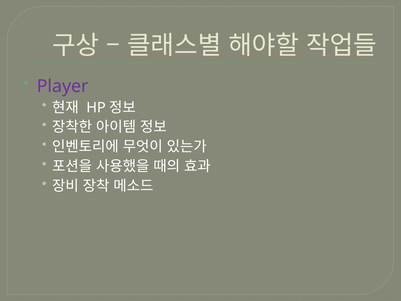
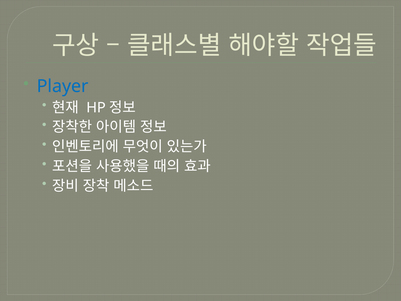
Player colour: purple -> blue
